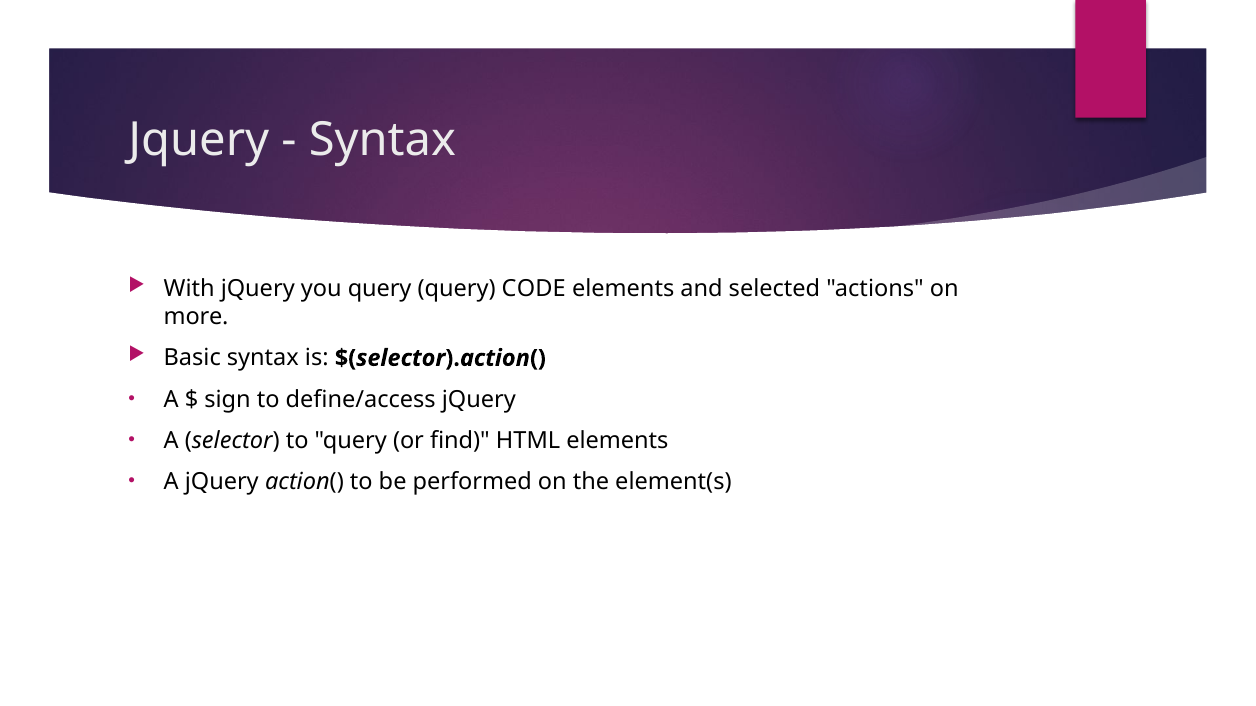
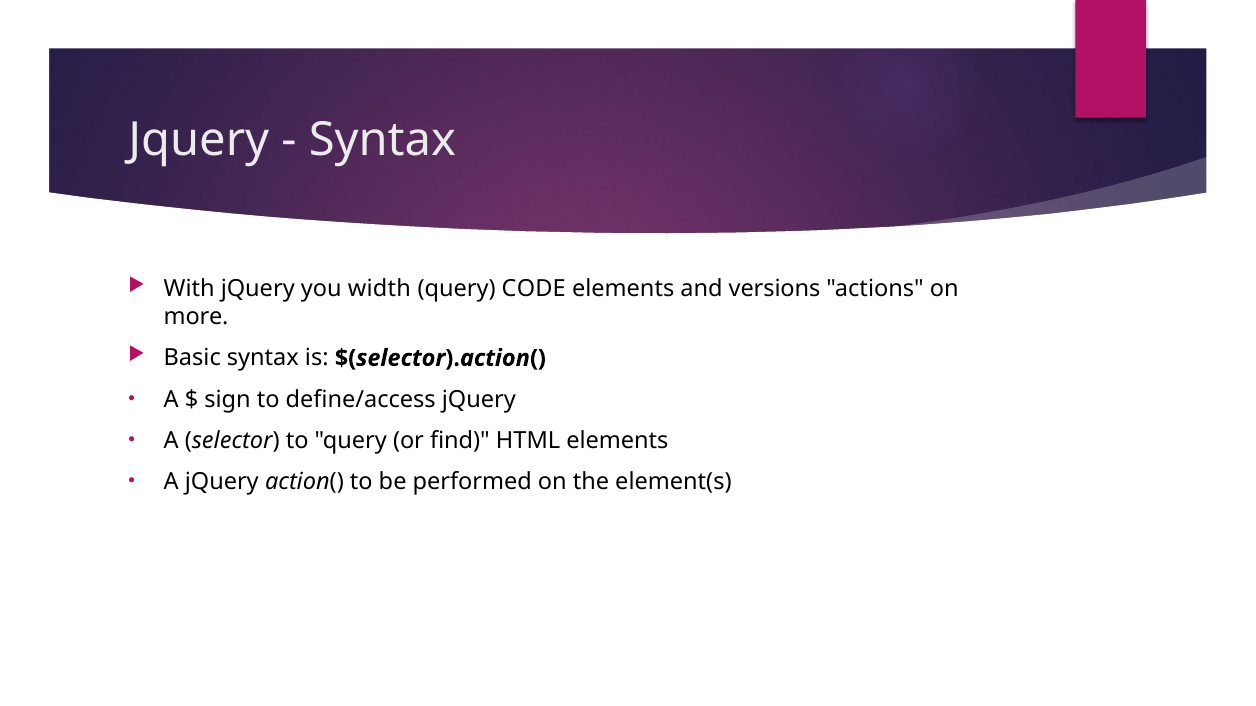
you query: query -> width
selected: selected -> versions
